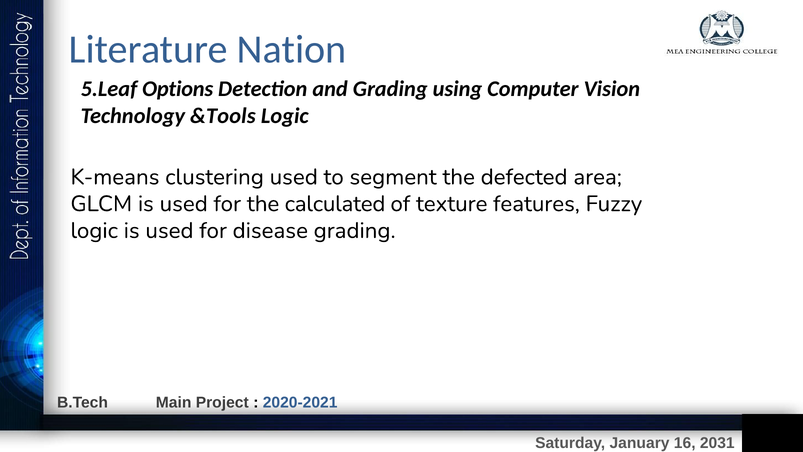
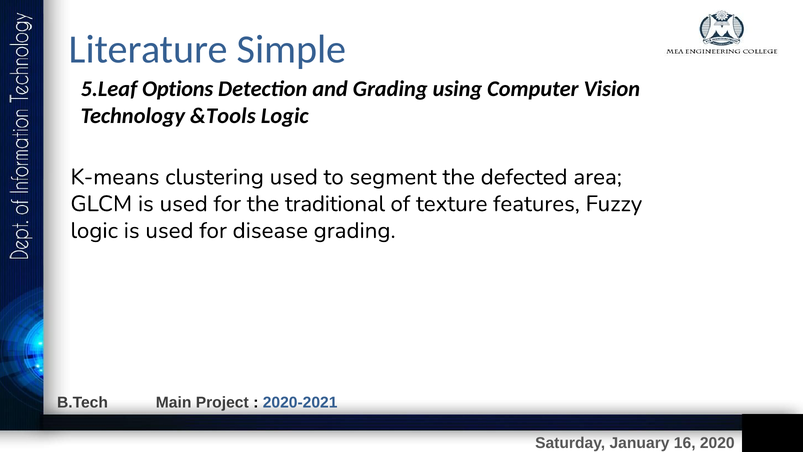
Nation: Nation -> Simple
calculated: calculated -> traditional
2031: 2031 -> 2020
